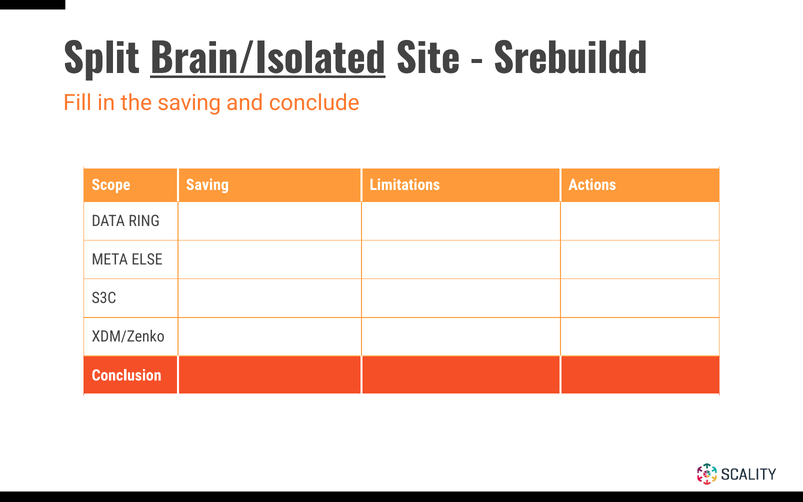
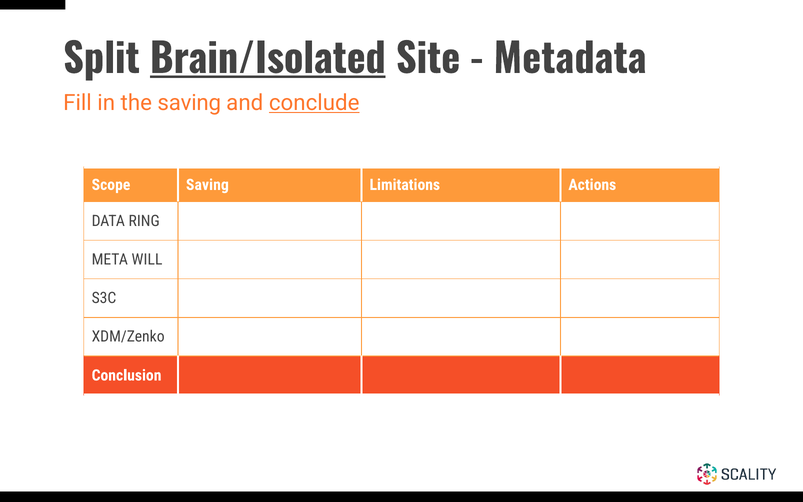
Srebuildd: Srebuildd -> Metadata
conclude underline: none -> present
ELSE: ELSE -> WILL
